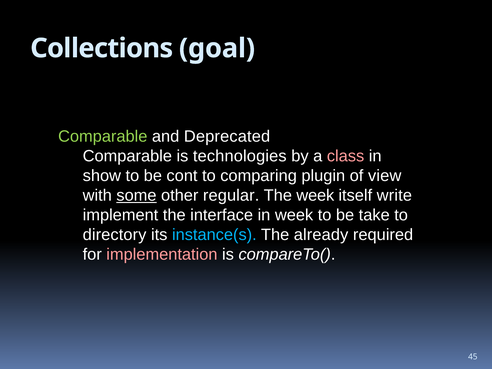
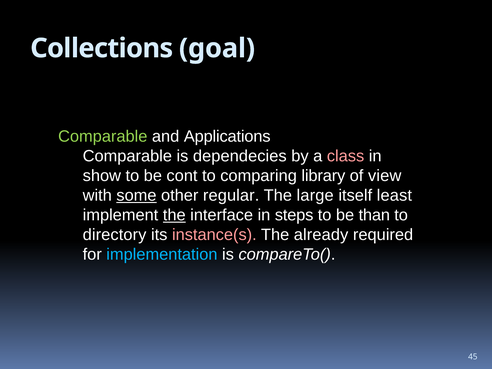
Deprecated: Deprecated -> Applications
technologies: technologies -> dependecies
plugin: plugin -> library
The week: week -> large
write: write -> least
the at (174, 215) underline: none -> present
in week: week -> steps
take: take -> than
instance(s colour: light blue -> pink
implementation colour: pink -> light blue
